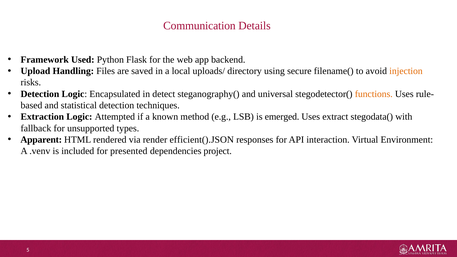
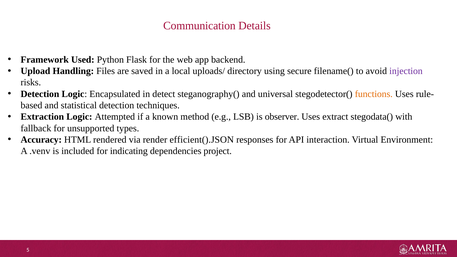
injection colour: orange -> purple
emerged: emerged -> observer
Apparent: Apparent -> Accuracy
presented: presented -> indicating
